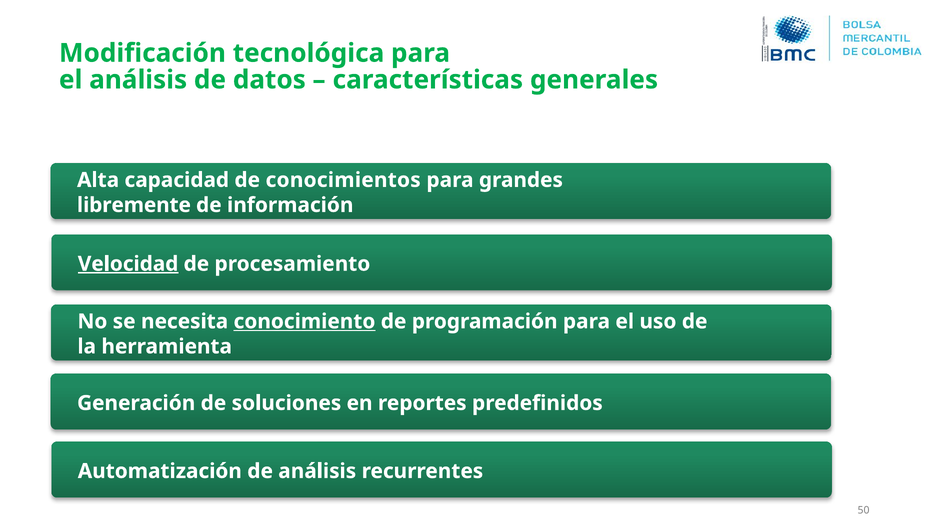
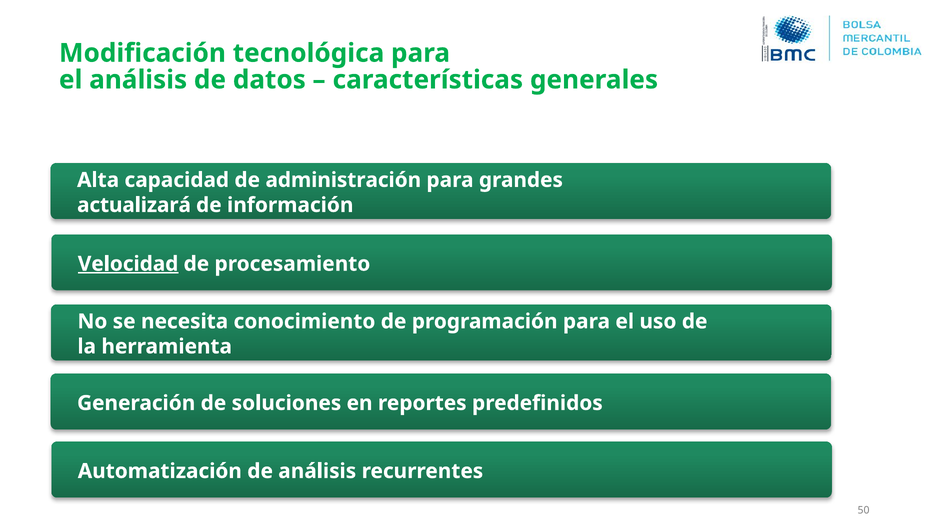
conocimientos: conocimientos -> administración
libremente: libremente -> actualizará
conocimiento underline: present -> none
